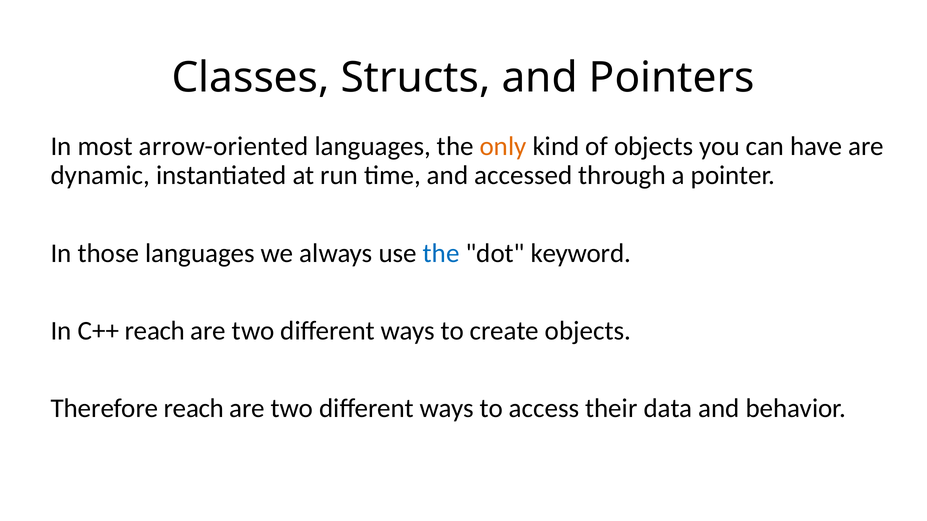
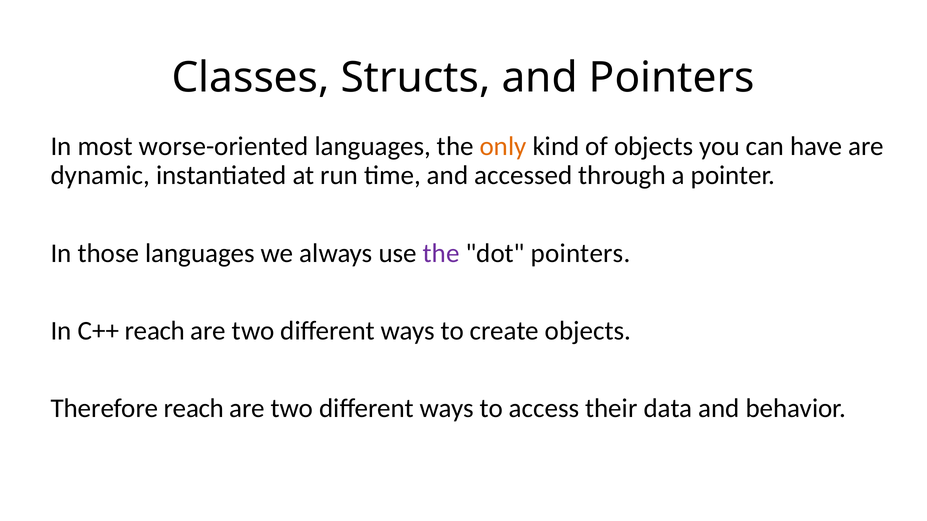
arrow-oriented: arrow-oriented -> worse-oriented
the at (441, 253) colour: blue -> purple
dot keyword: keyword -> pointers
